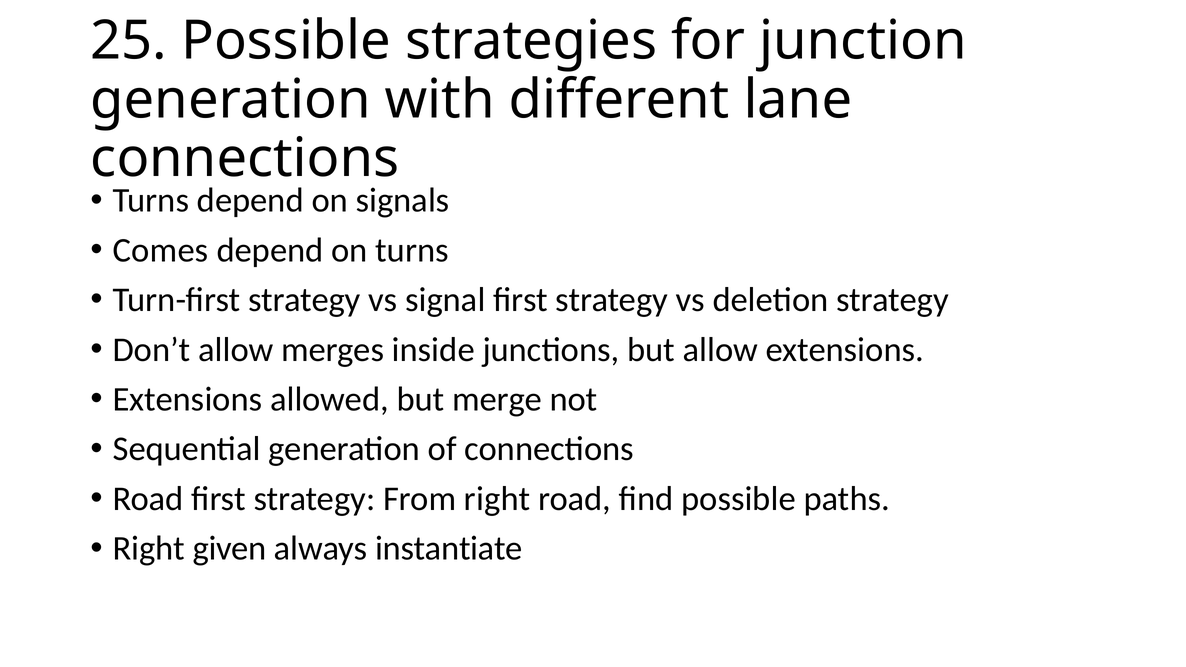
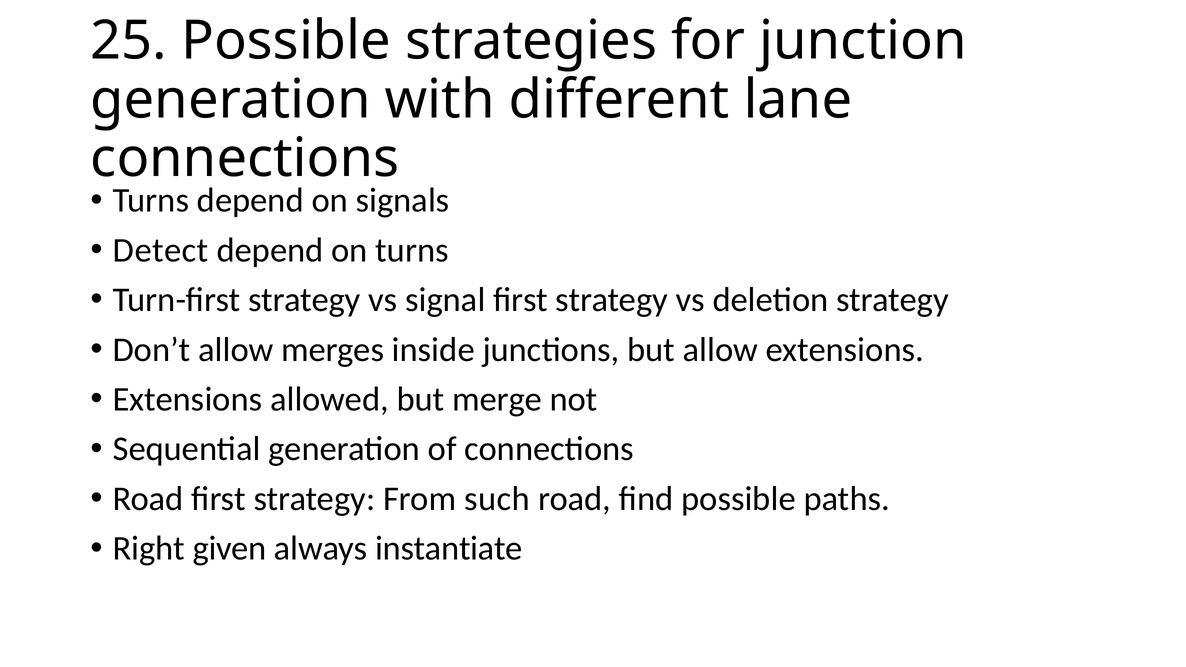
Comes: Comes -> Detect
From right: right -> such
